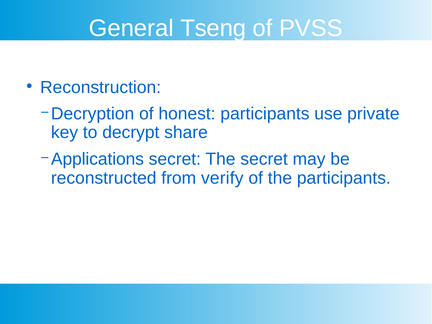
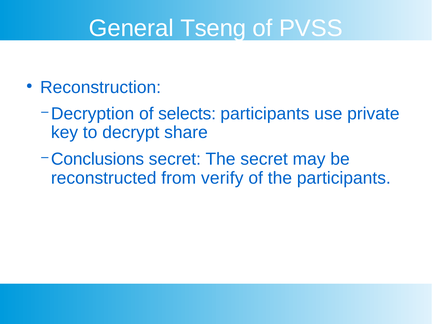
honest: honest -> selects
Applications: Applications -> Conclusions
